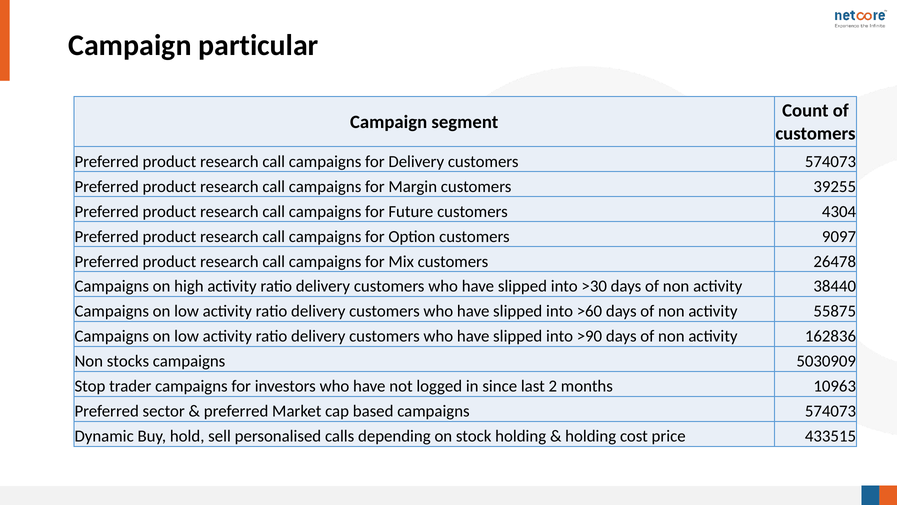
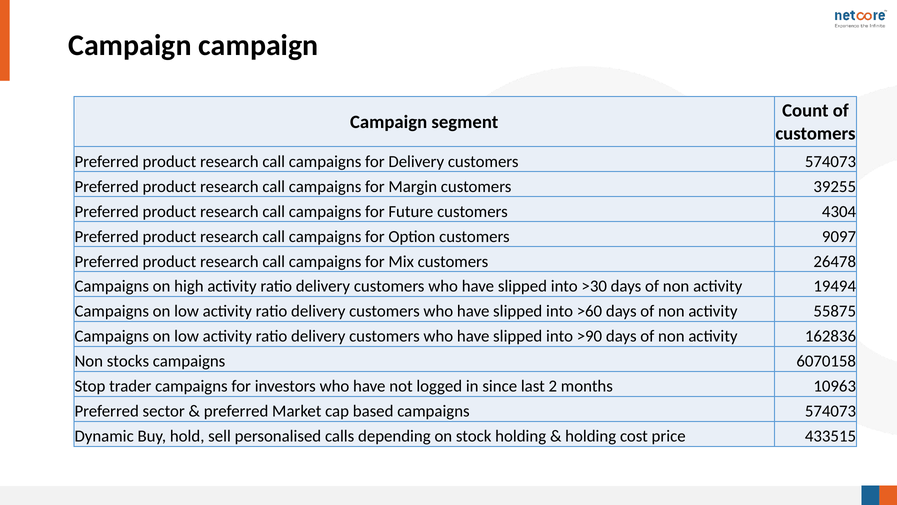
particular at (258, 46): particular -> campaign
38440: 38440 -> 19494
5030909: 5030909 -> 6070158
